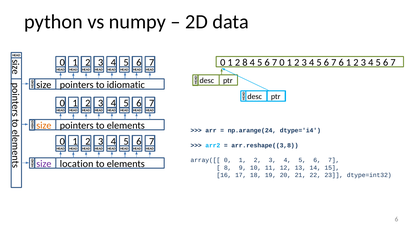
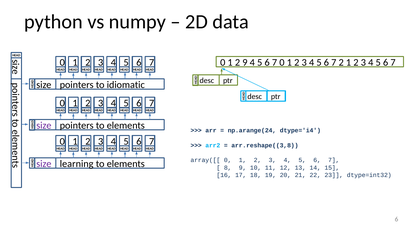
2 8: 8 -> 9
7 6: 6 -> 2
size at (44, 125) colour: orange -> purple
location: location -> learning
